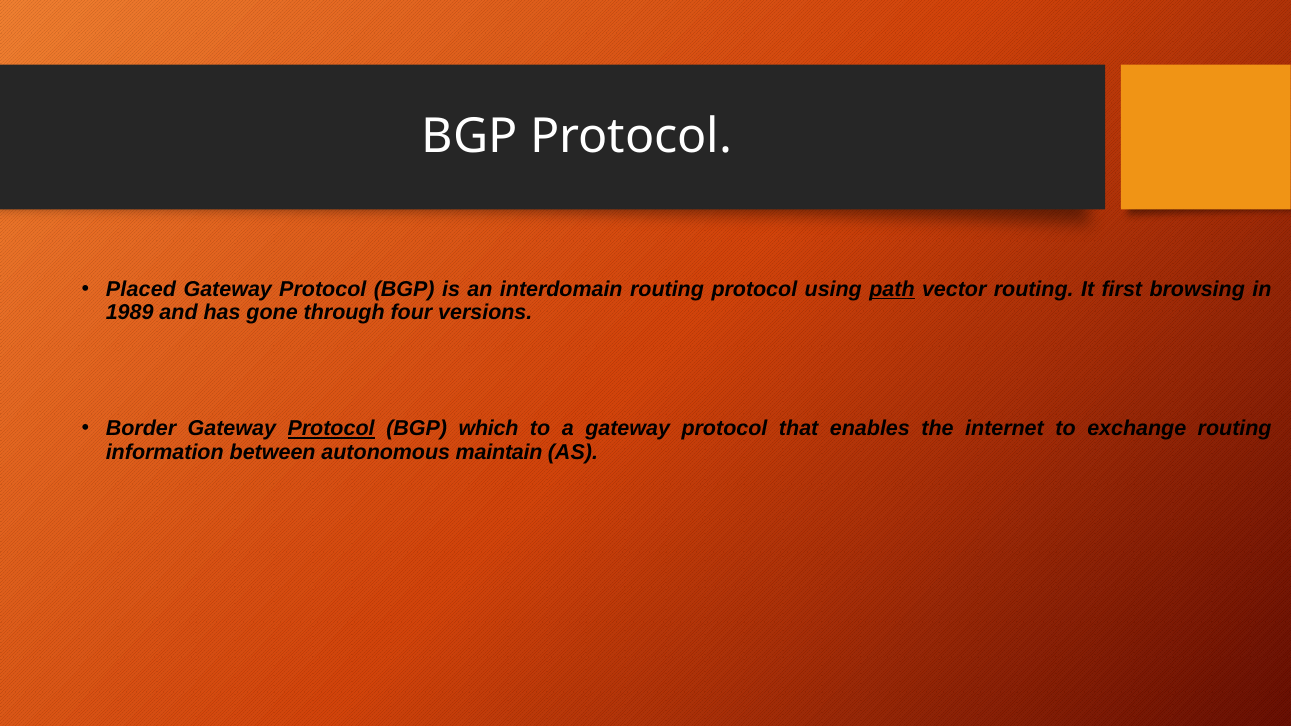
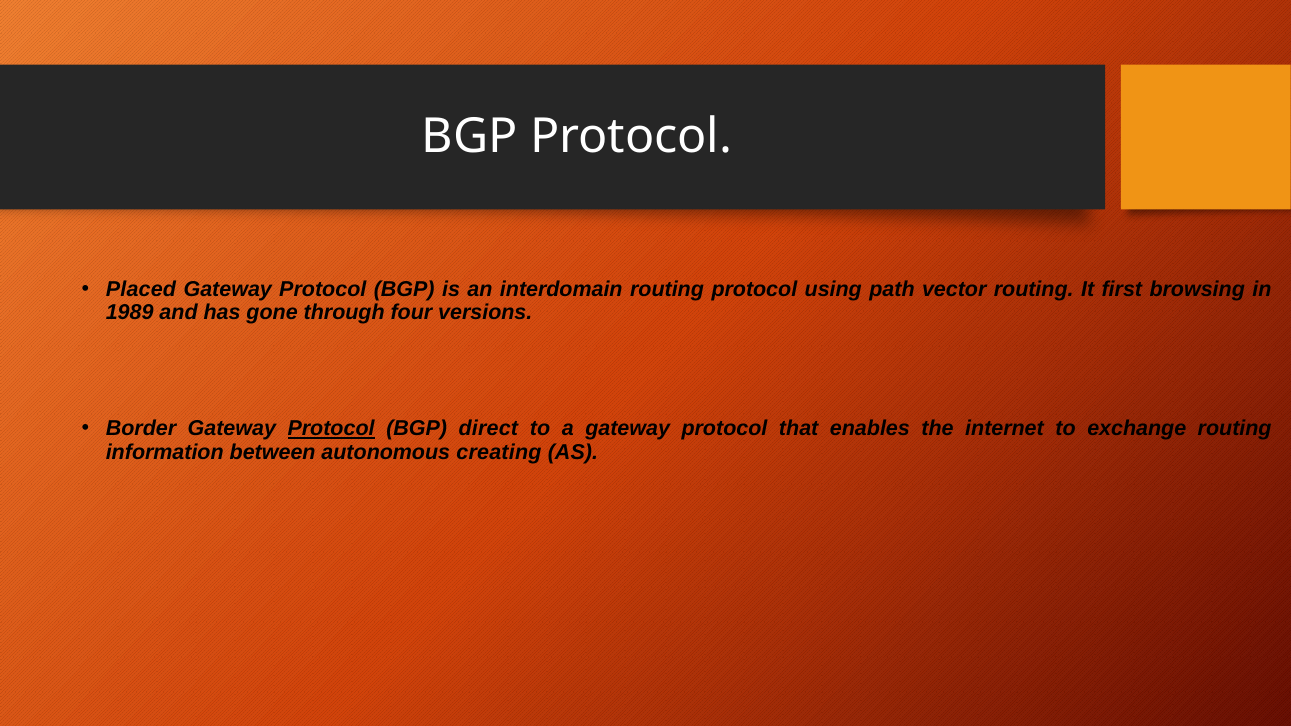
path underline: present -> none
which: which -> direct
maintain: maintain -> creating
